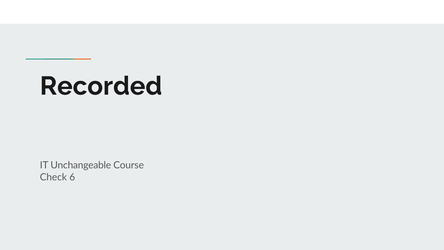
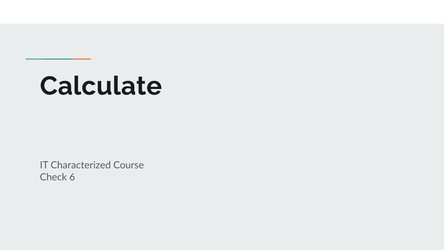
Recorded: Recorded -> Calculate
Unchangeable: Unchangeable -> Characterized
